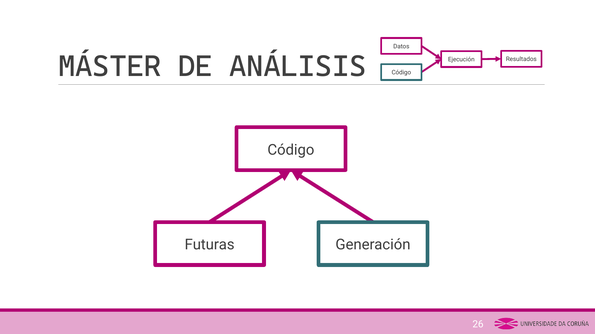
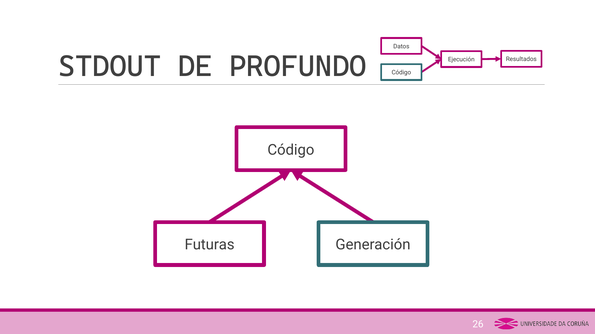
MÁSTER: MÁSTER -> STDOUT
ANÁLISIS: ANÁLISIS -> PROFUNDO
